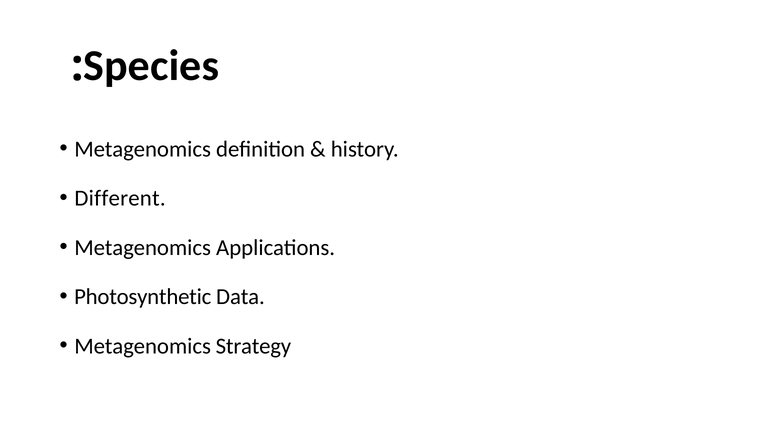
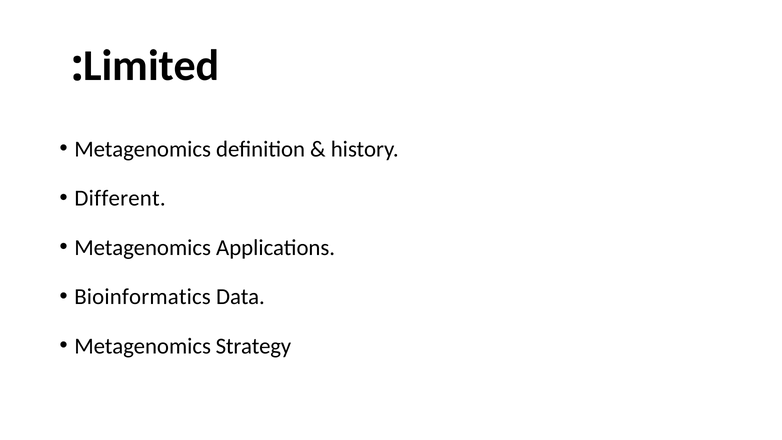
Species: Species -> Limited
Photosynthetic: Photosynthetic -> Bioinformatics
